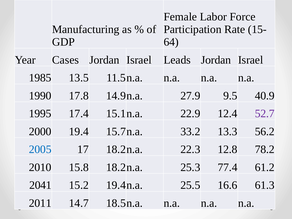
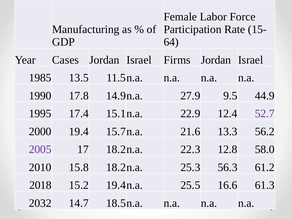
Leads: Leads -> Firms
40.9: 40.9 -> 44.9
33.2: 33.2 -> 21.6
2005 colour: blue -> purple
78.2: 78.2 -> 58.0
77.4: 77.4 -> 56.3
2041: 2041 -> 2018
2011: 2011 -> 2032
